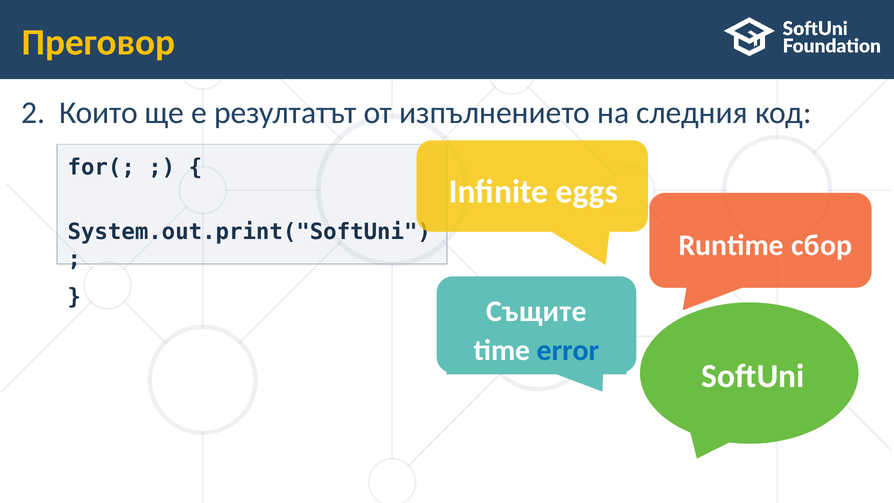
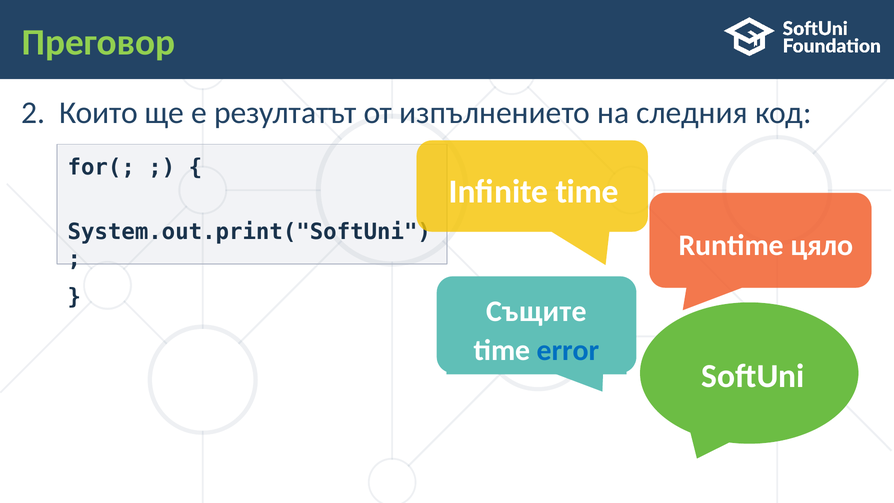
Преговор colour: yellow -> light green
Infinite eggs: eggs -> time
сбор: сбор -> цяло
